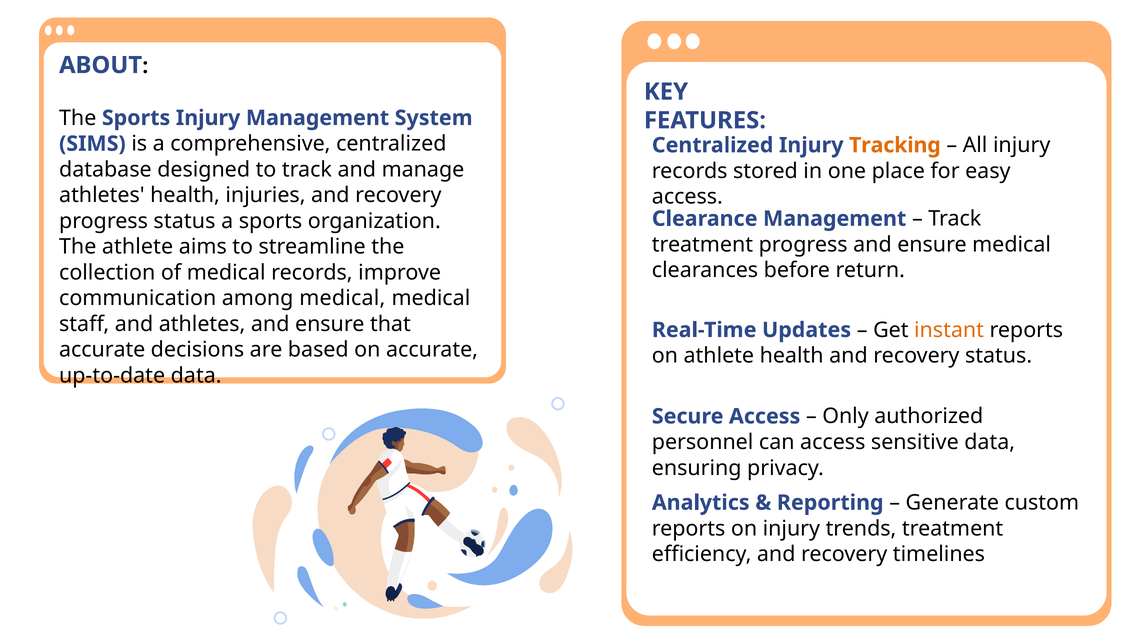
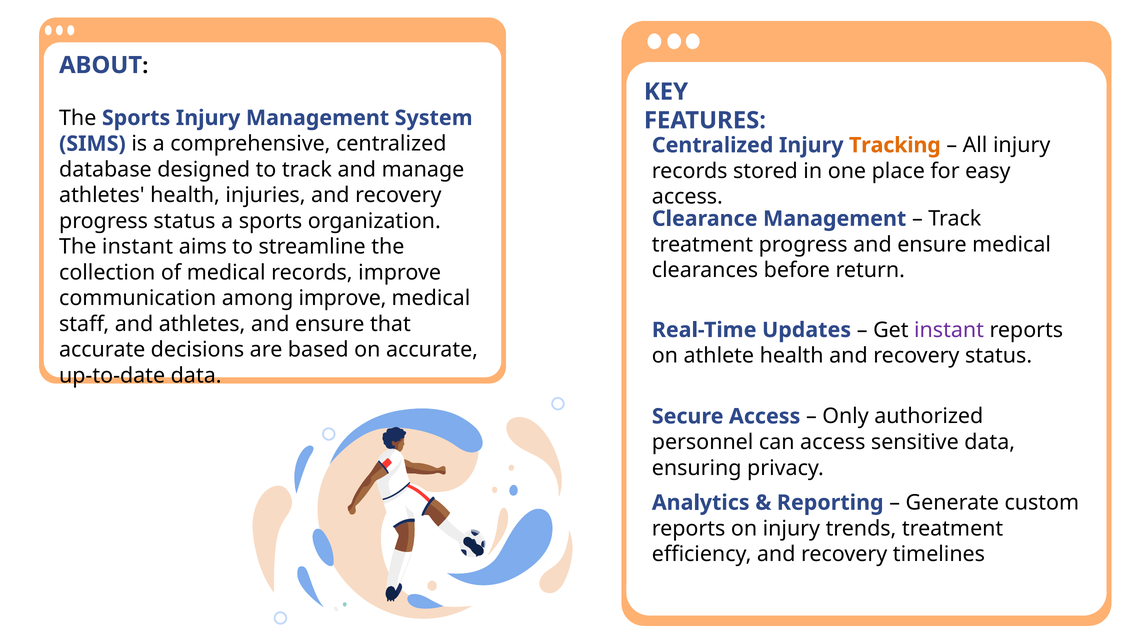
The athlete: athlete -> instant
among medical: medical -> improve
instant at (949, 330) colour: orange -> purple
